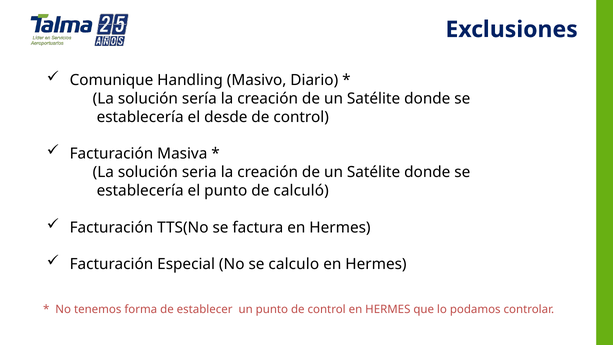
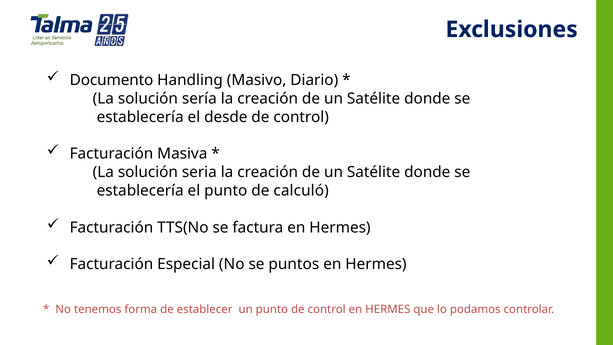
Comunique: Comunique -> Documento
calculo: calculo -> puntos
